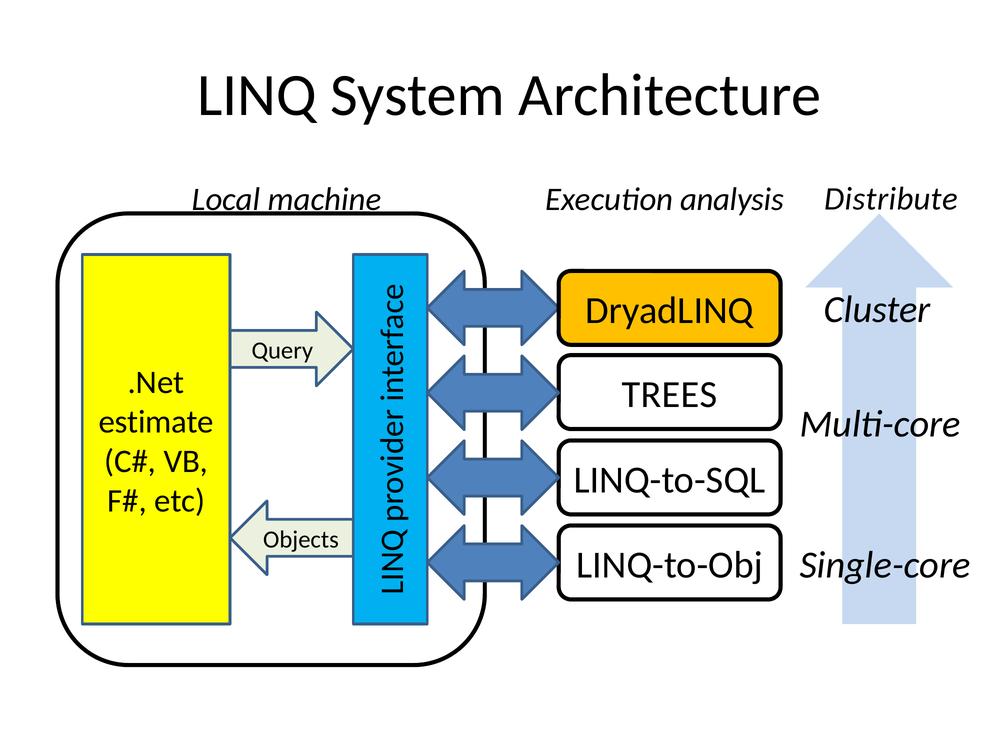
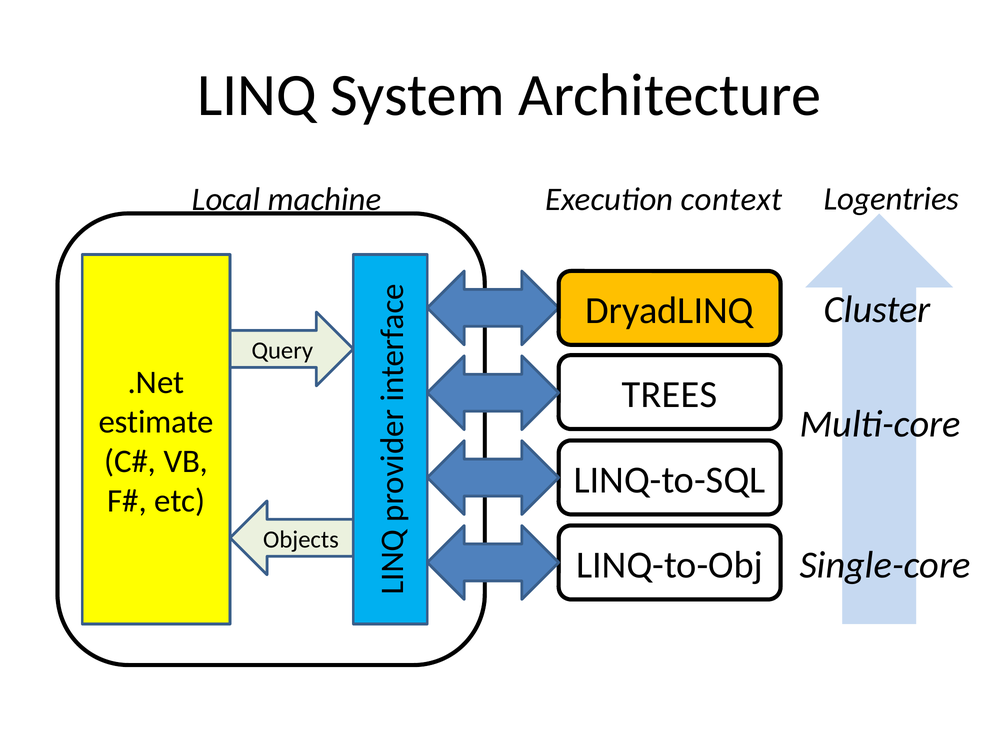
Distribute: Distribute -> Logentries
analysis: analysis -> context
